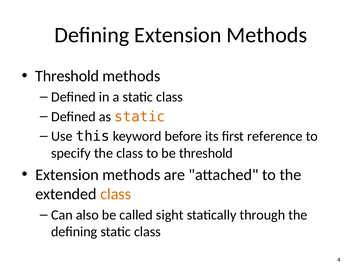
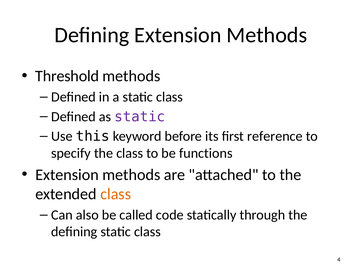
static at (140, 116) colour: orange -> purple
be threshold: threshold -> functions
sight: sight -> code
